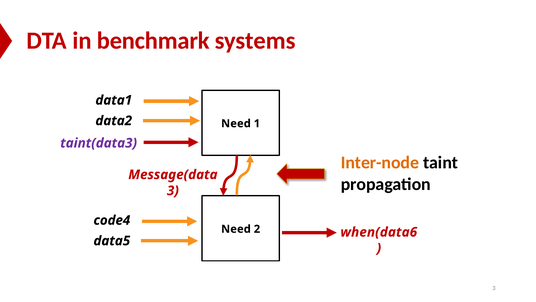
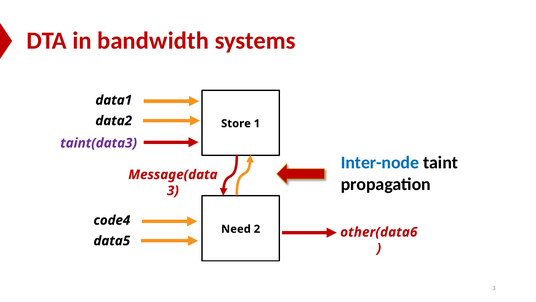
benchmark: benchmark -> bandwidth
Need at (236, 123): Need -> Store
Inter-node colour: orange -> blue
when(data6: when(data6 -> other(data6
